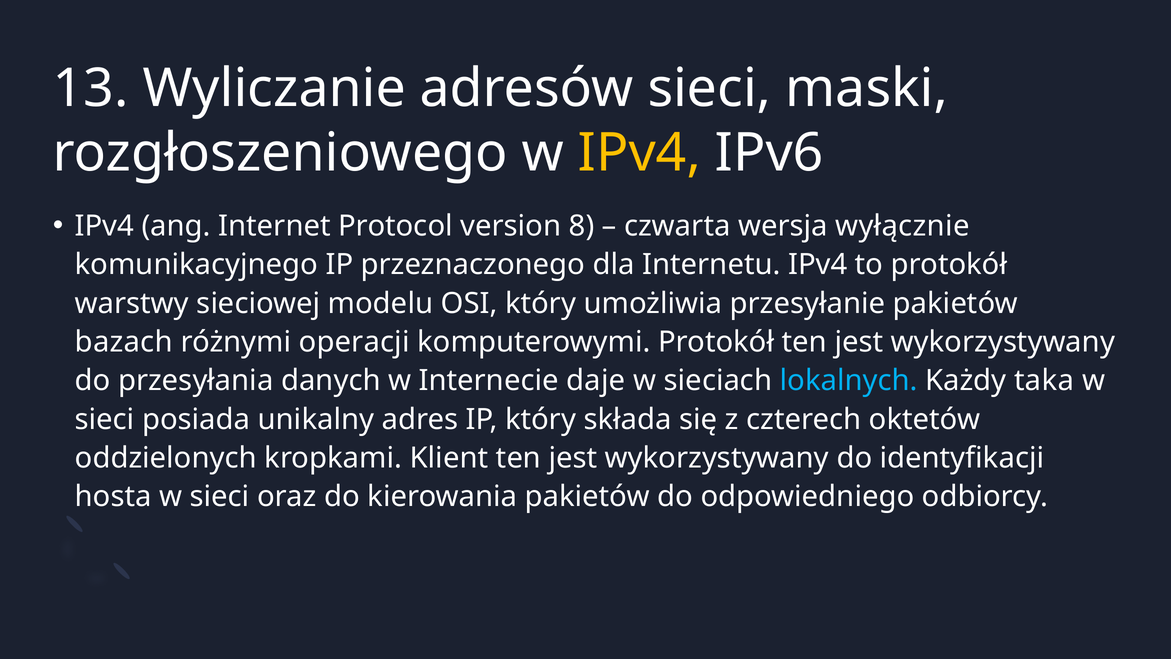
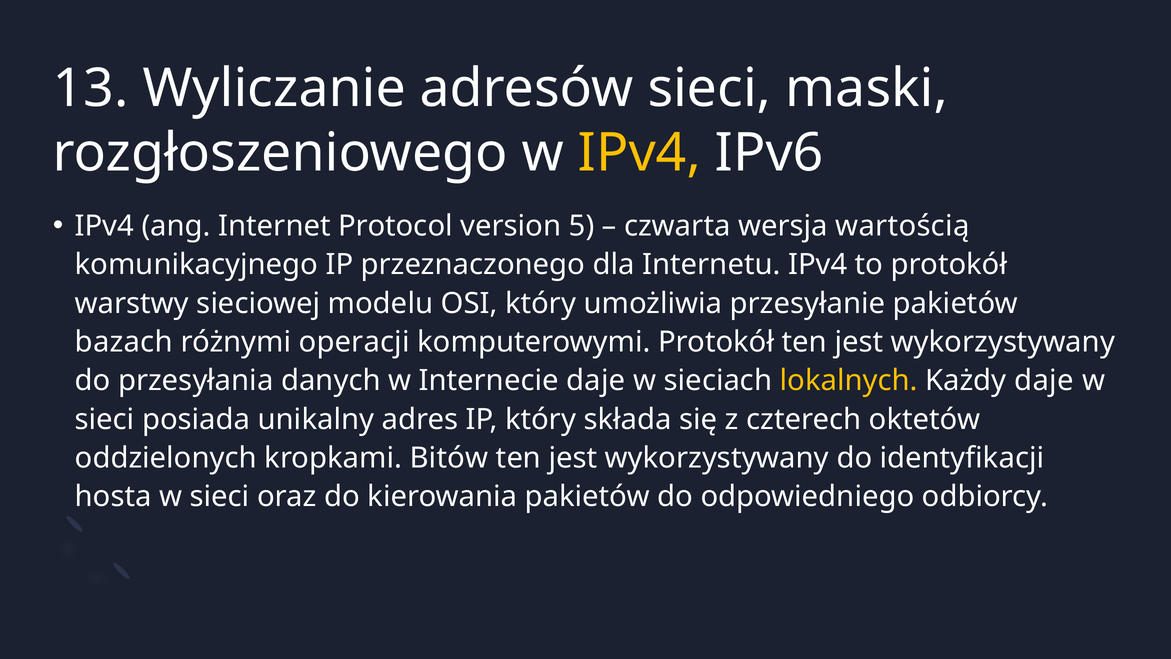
8: 8 -> 5
wyłącznie: wyłącznie -> wartością
lokalnych colour: light blue -> yellow
Każdy taka: taka -> daje
Klient: Klient -> Bitów
